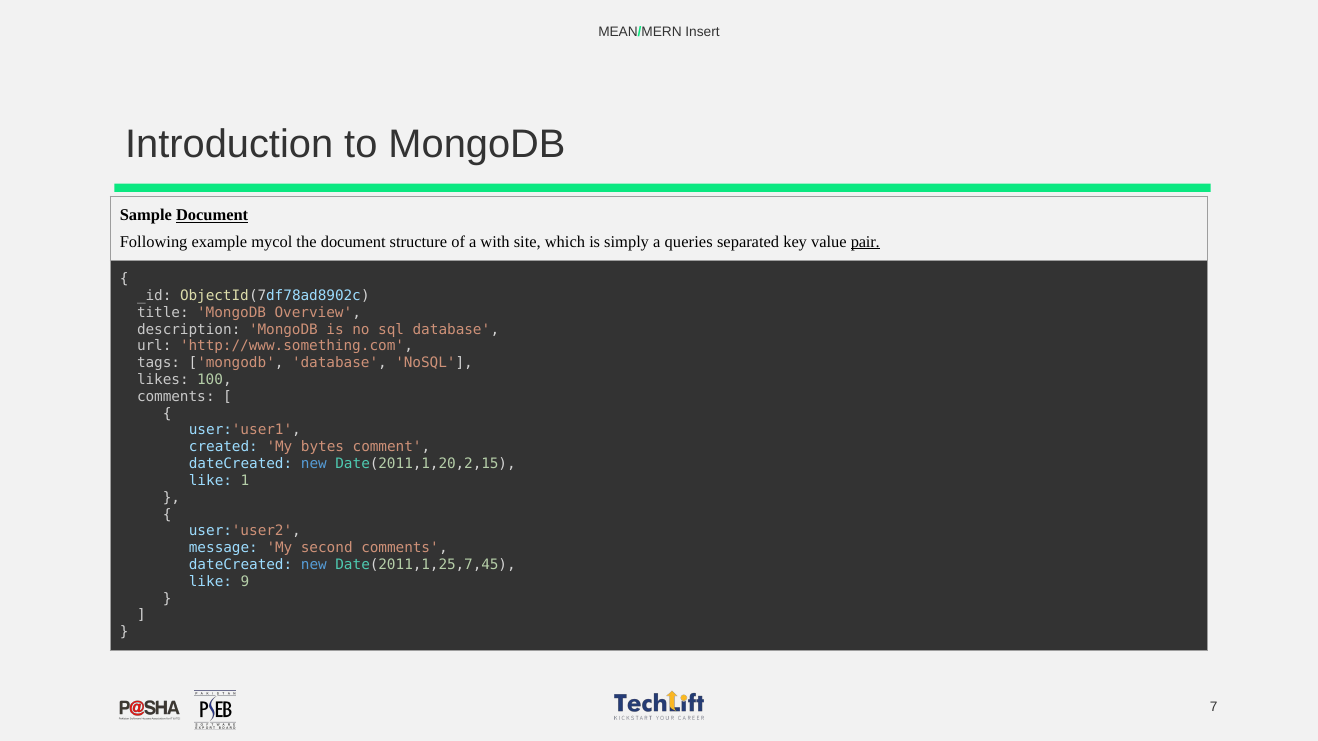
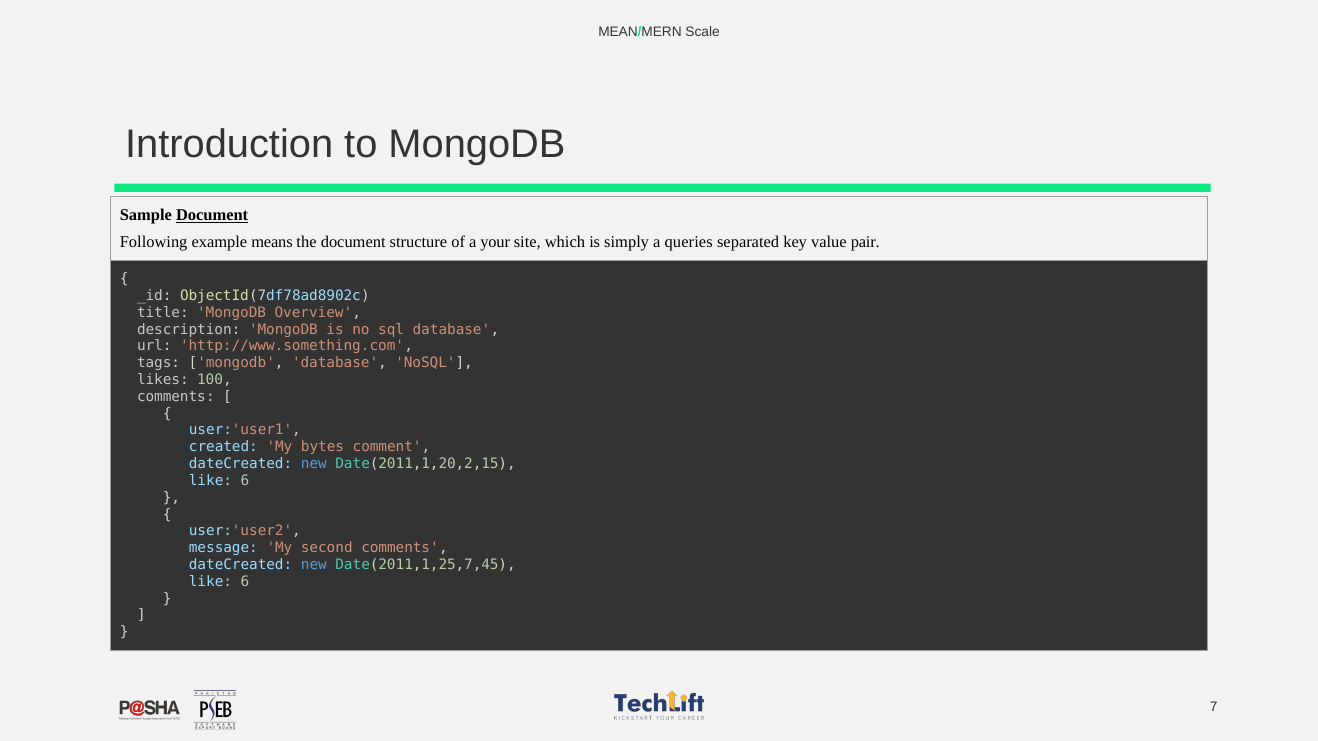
Insert: Insert -> Scale
mycol: mycol -> means
with: with -> your
pair underline: present -> none
1 at (245, 481): 1 -> 6
9 at (245, 582): 9 -> 6
